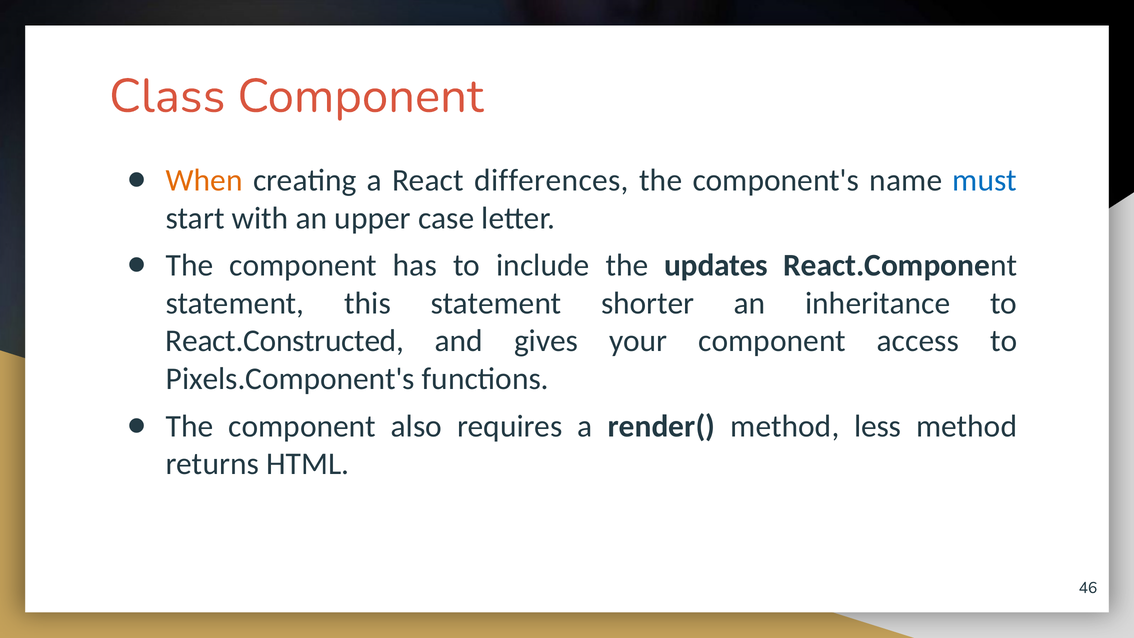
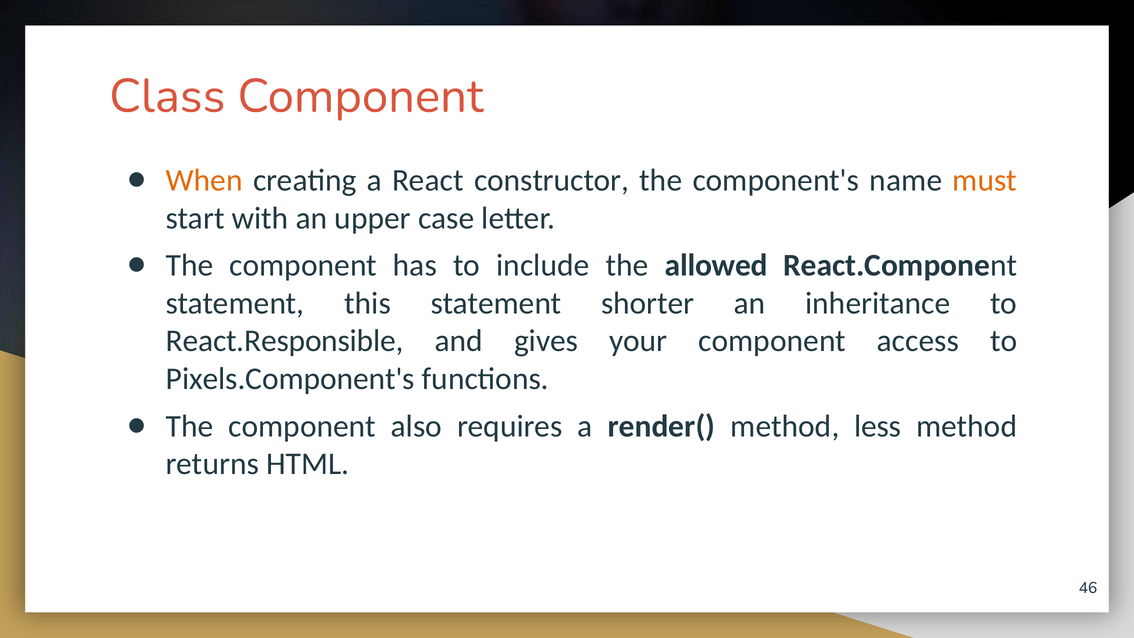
differences: differences -> constructor
must colour: blue -> orange
updates: updates -> allowed
React.Constructed: React.Constructed -> React.Responsible
